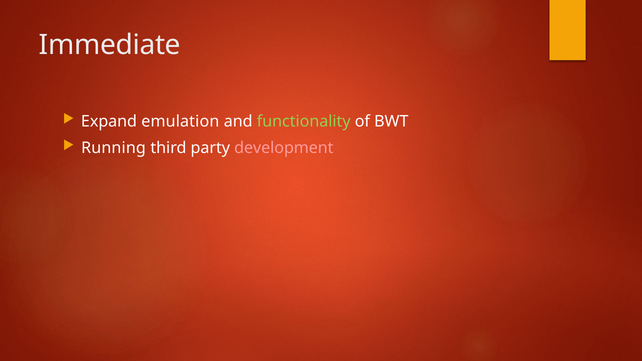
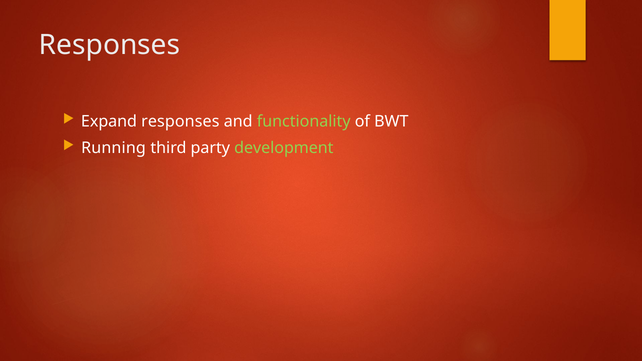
Immediate at (110, 45): Immediate -> Responses
Expand emulation: emulation -> responses
development colour: pink -> light green
